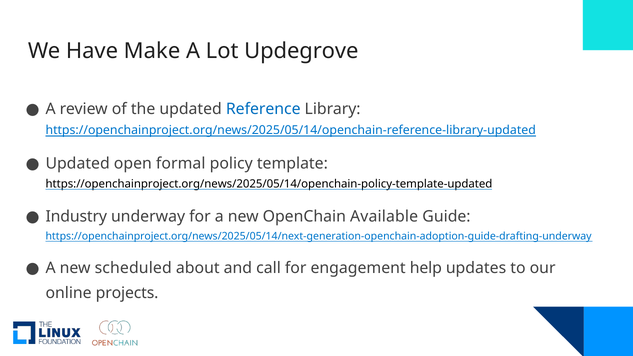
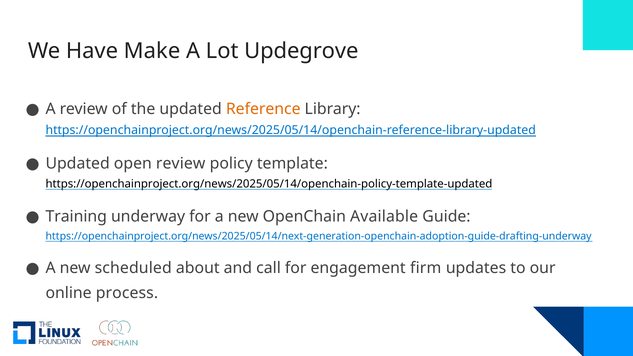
Reference colour: blue -> orange
open formal: formal -> review
Industry: Industry -> Training
help: help -> firm
projects: projects -> process
